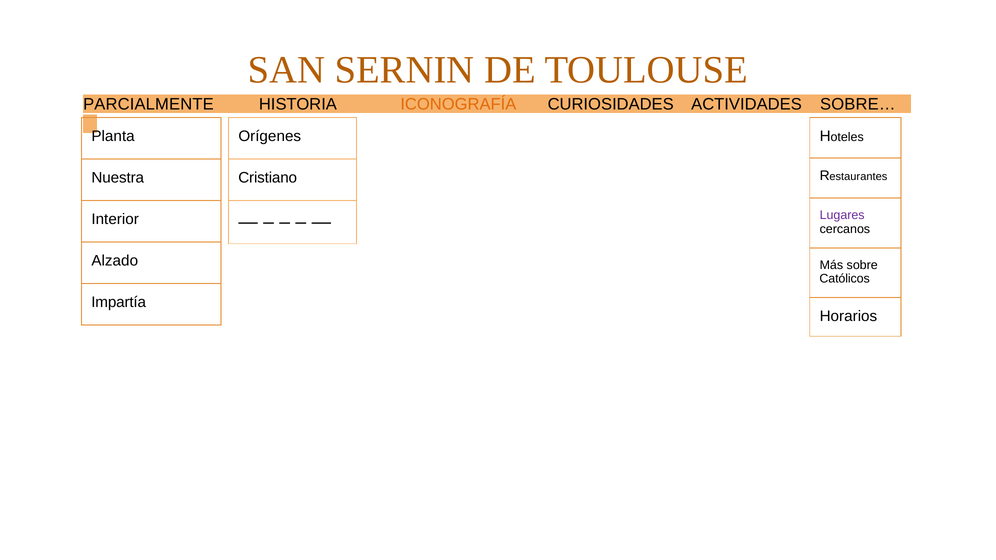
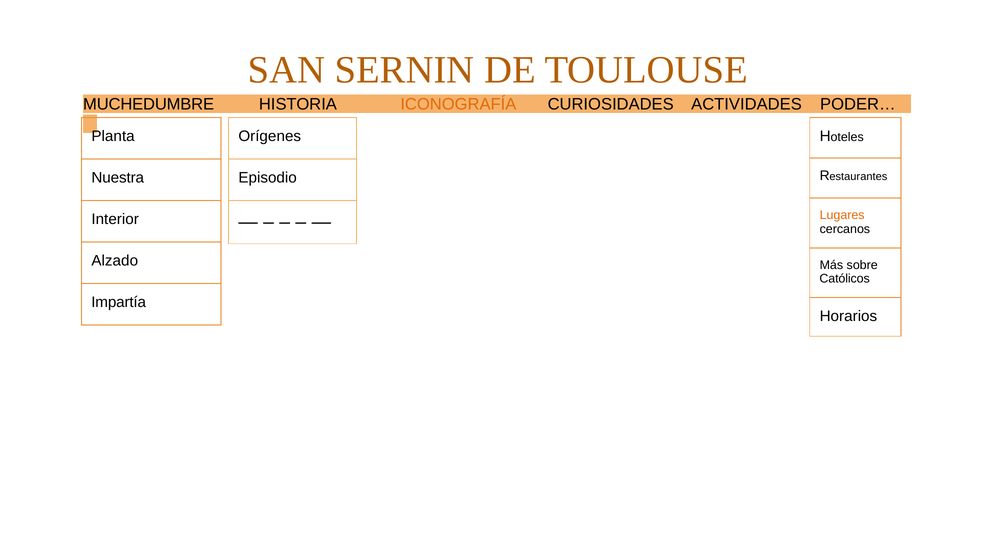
PARCIALMENTE: PARCIALMENTE -> MUCHEDUMBRE
SOBRE…: SOBRE… -> PODER…
Cristiano: Cristiano -> Episodio
Lugares colour: purple -> orange
